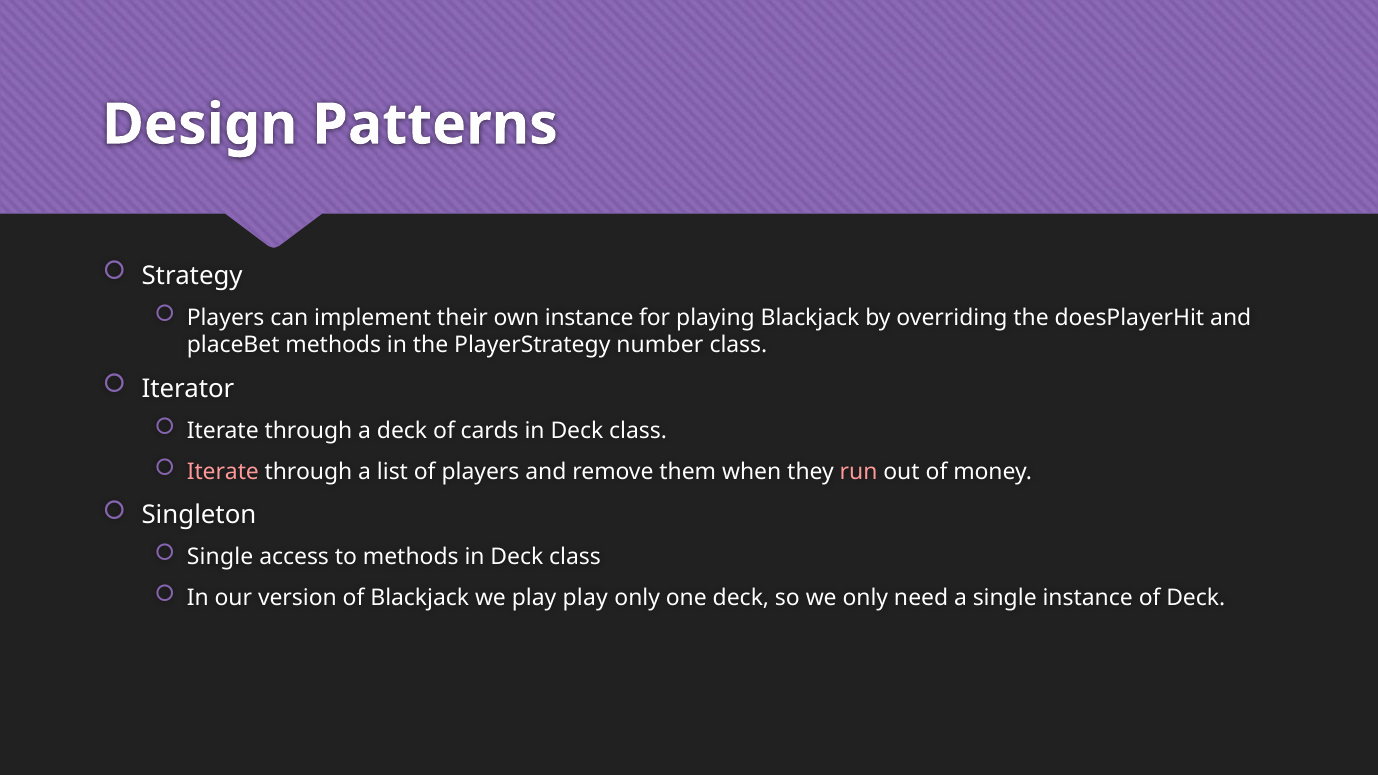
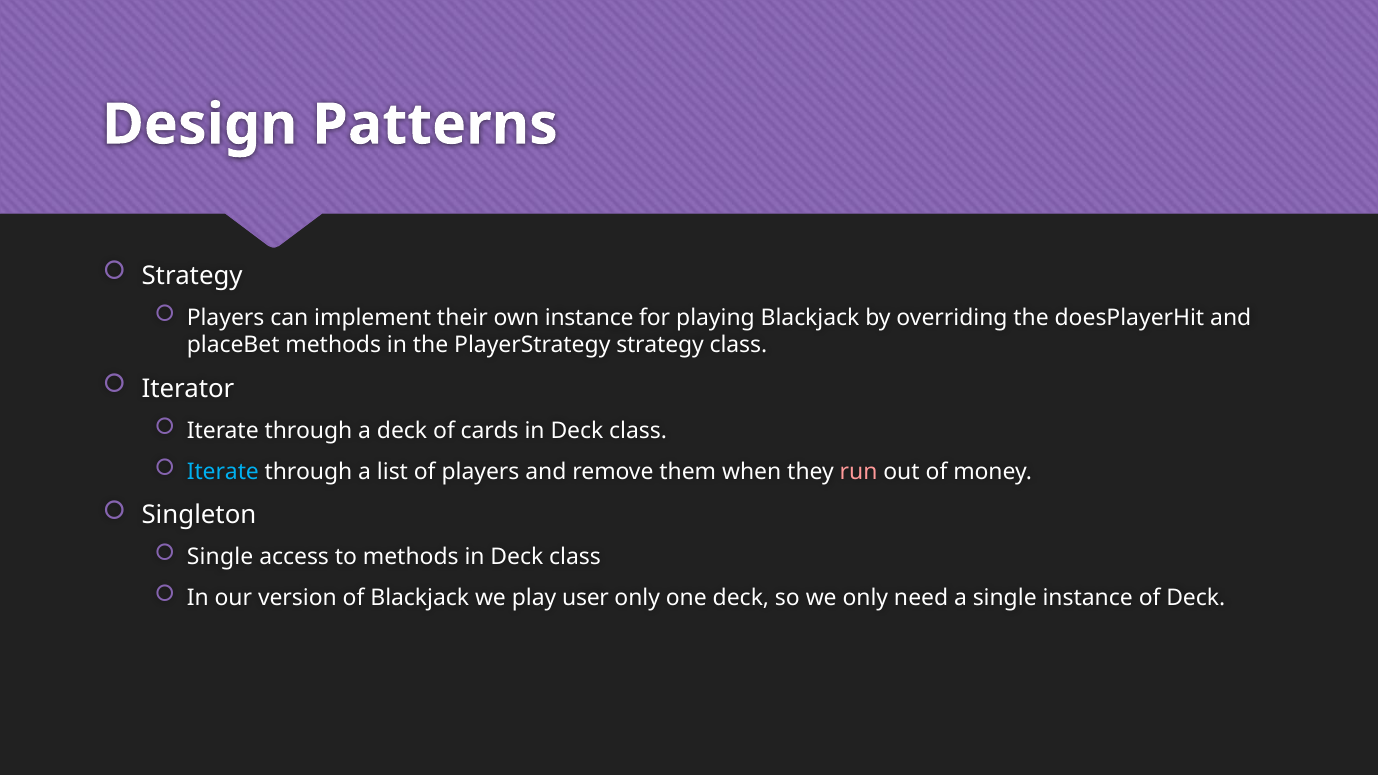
PlayerStrategy number: number -> strategy
Iterate at (223, 472) colour: pink -> light blue
play play: play -> user
